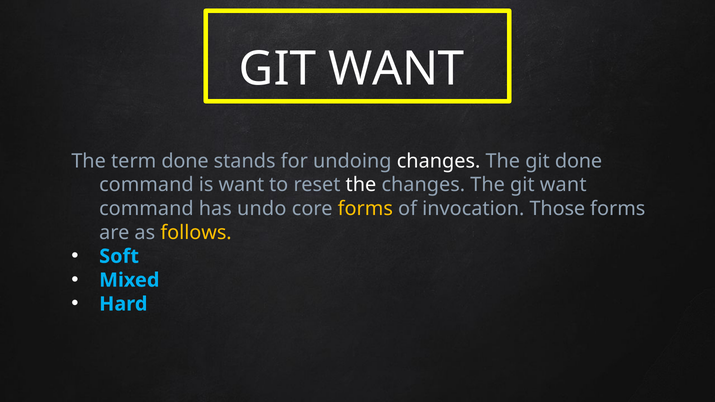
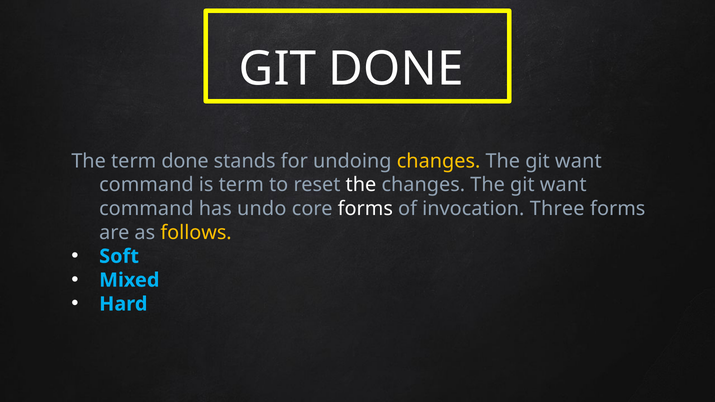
WANT at (396, 69): WANT -> DONE
changes at (439, 161) colour: white -> yellow
done at (579, 161): done -> want
is want: want -> term
forms at (365, 209) colour: yellow -> white
Those: Those -> Three
